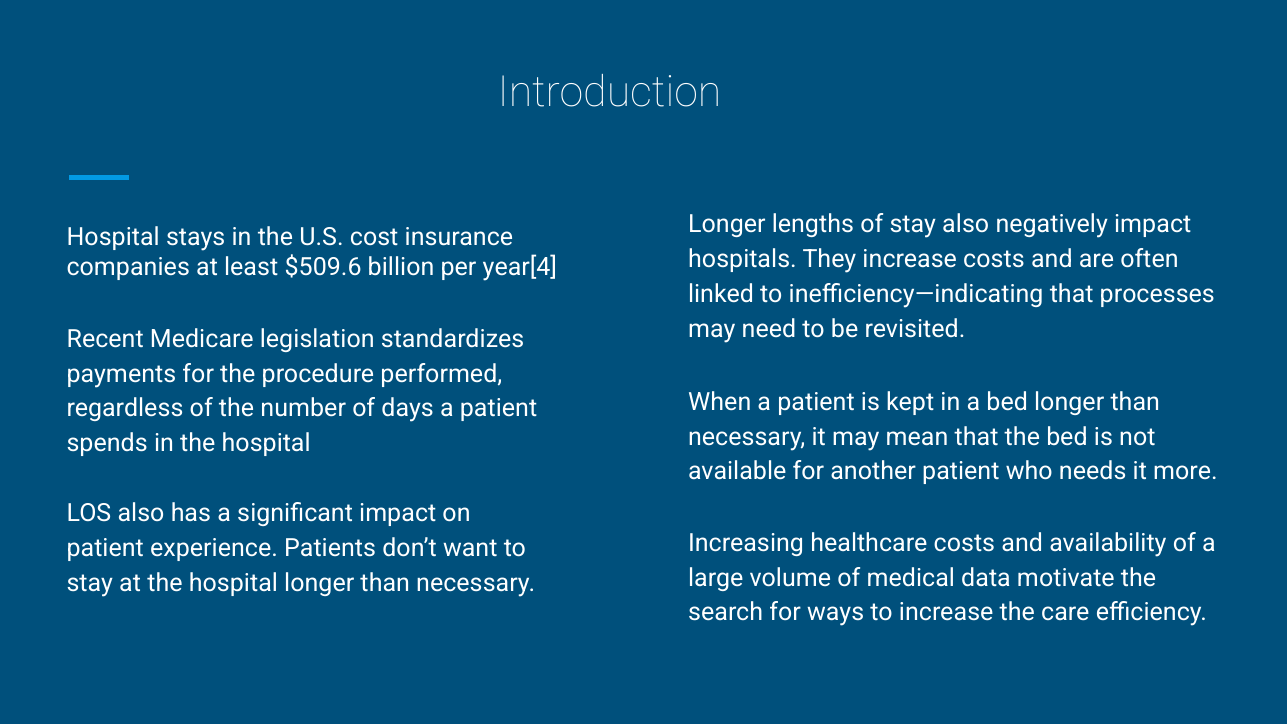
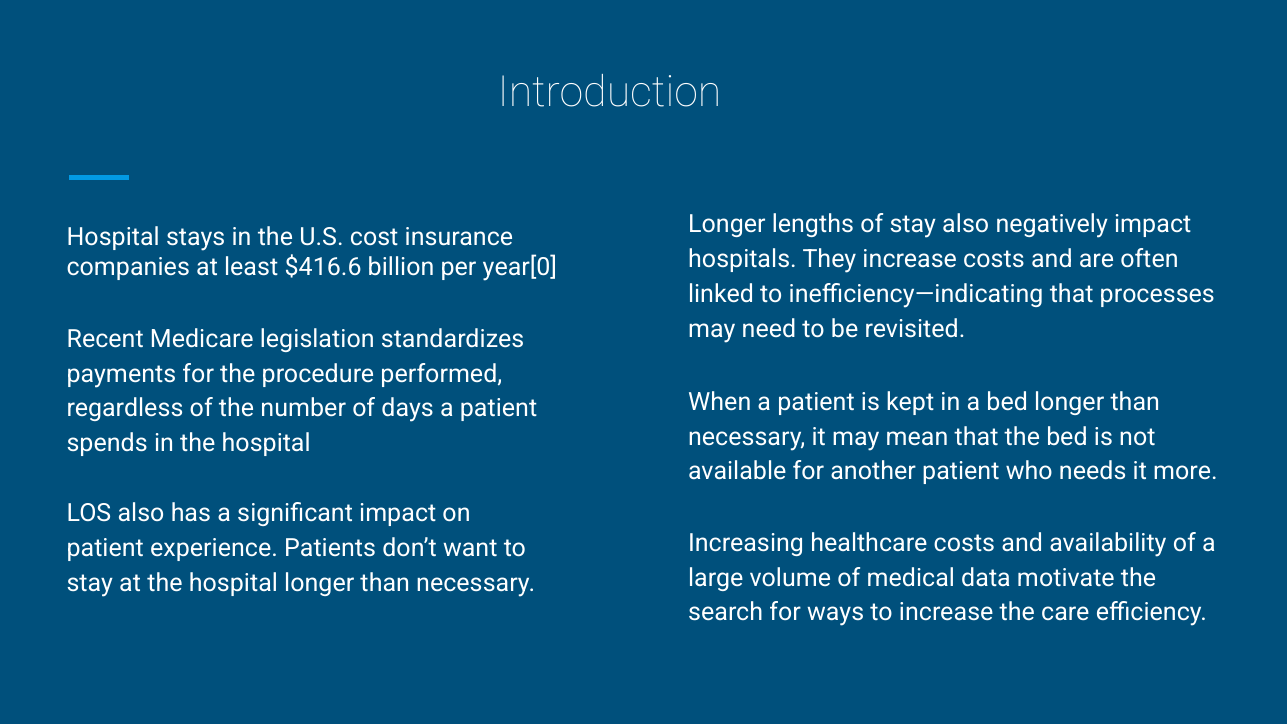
$509.6: $509.6 -> $416.6
year[4: year[4 -> year[0
